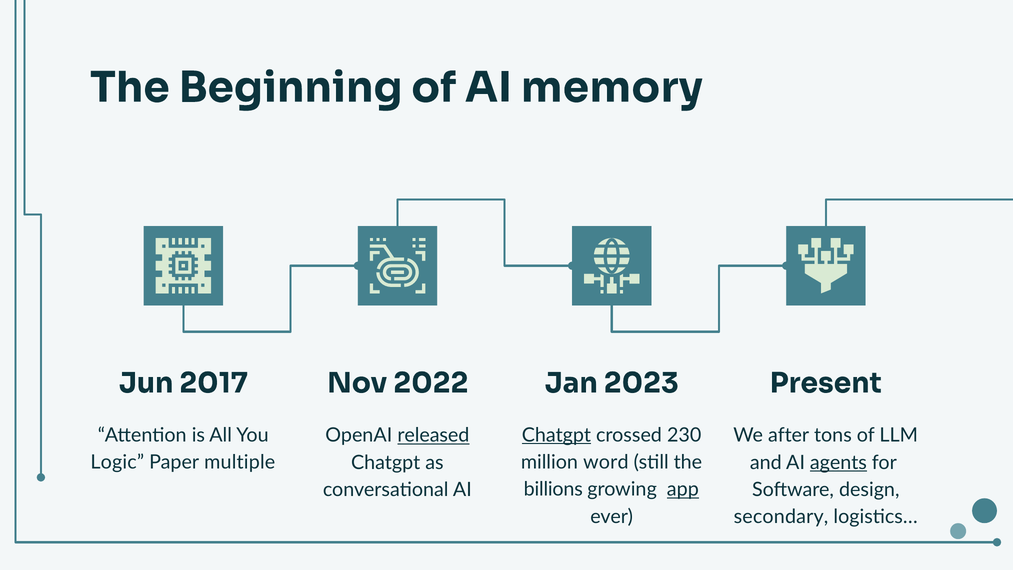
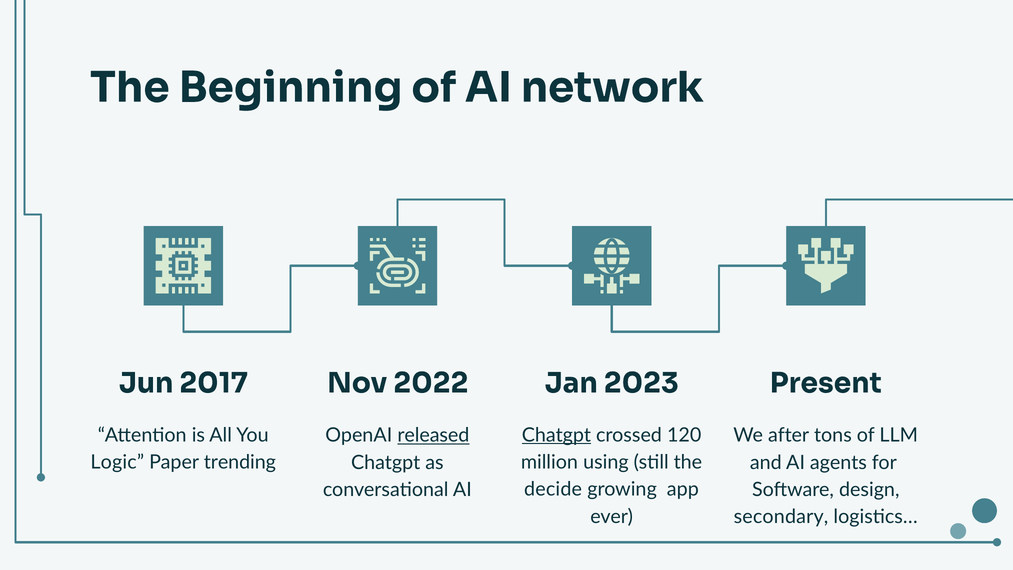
memory: memory -> network
230: 230 -> 120
multiple: multiple -> trending
word: word -> using
agents underline: present -> none
billions: billions -> decide
app underline: present -> none
